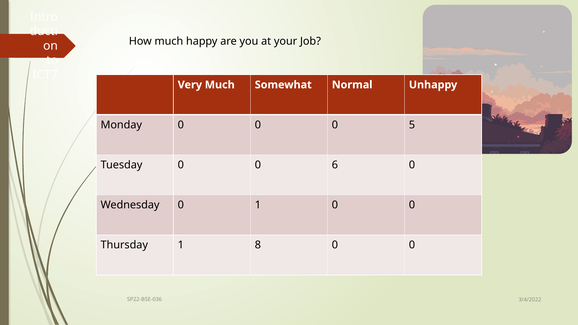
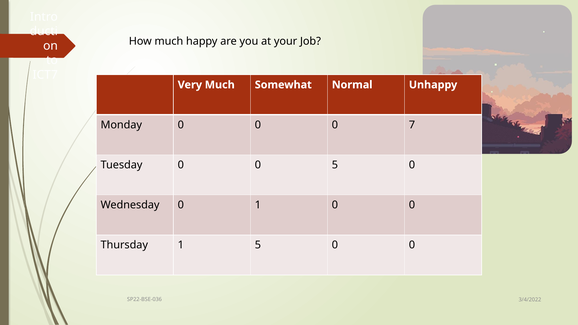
5: 5 -> 7
0 6: 6 -> 5
1 8: 8 -> 5
